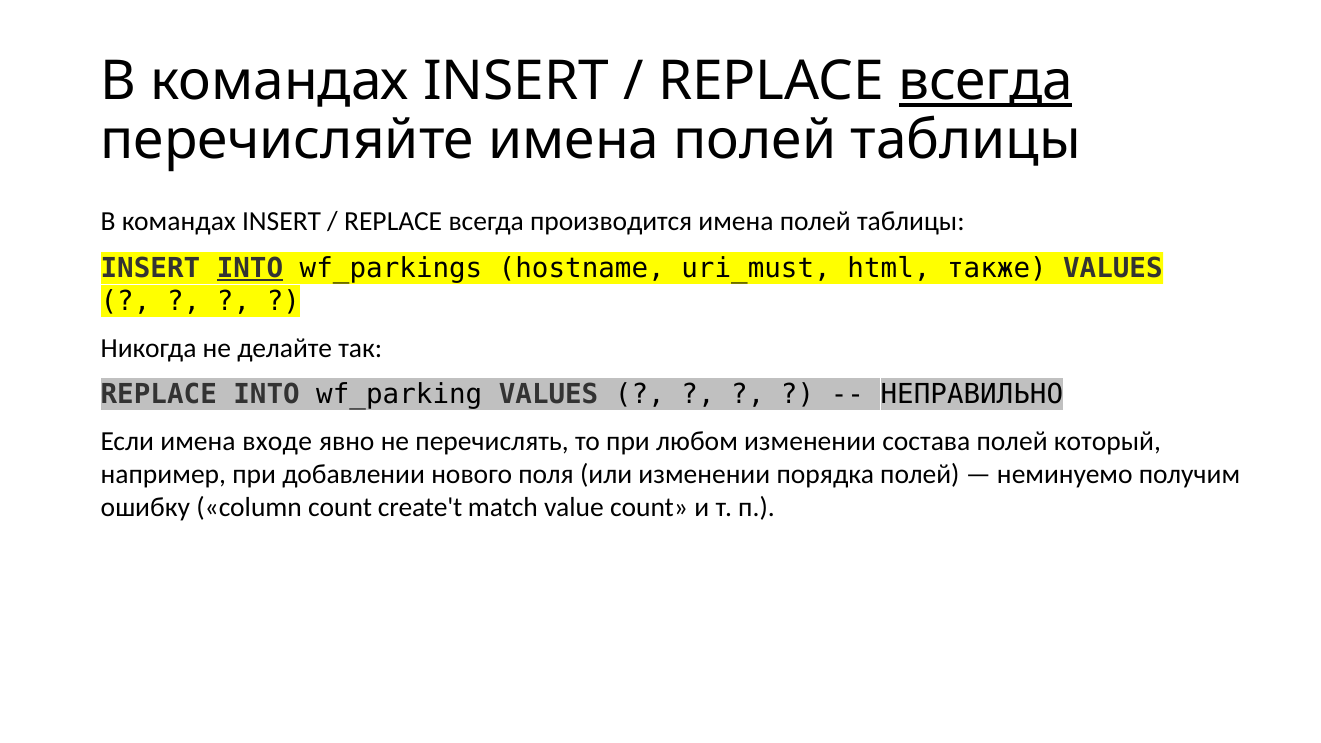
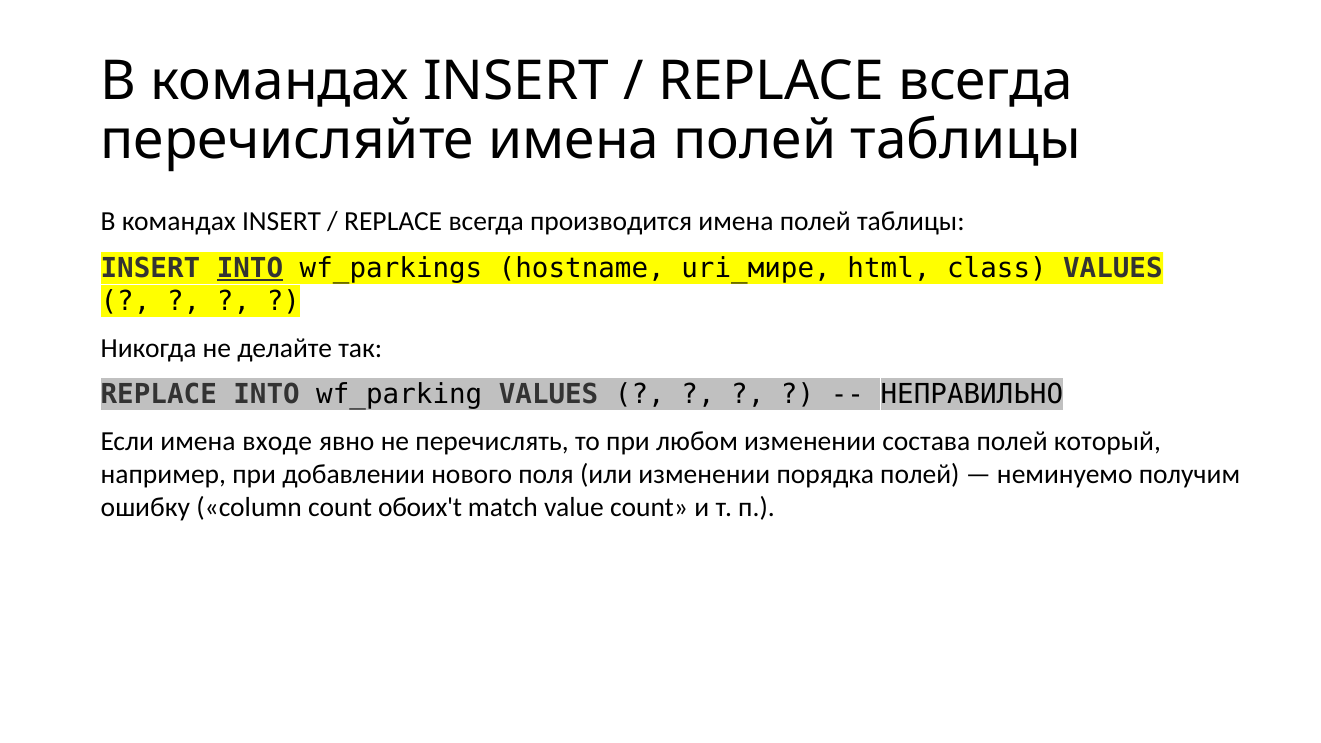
всегда at (986, 81) underline: present -> none
uri_must: uri_must -> uri_мире
также: также -> class
create't: create't -> обоих't
